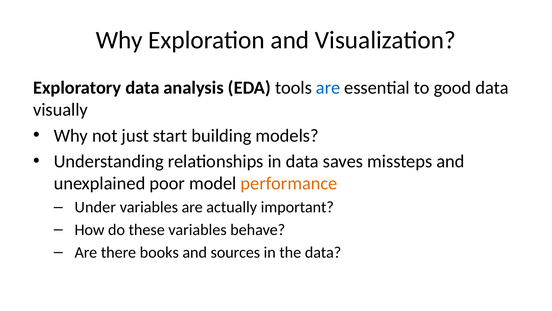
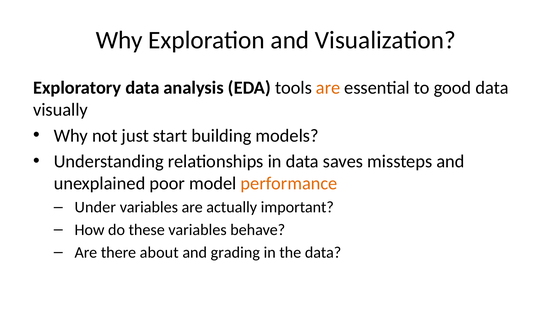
are at (328, 88) colour: blue -> orange
books: books -> about
sources: sources -> grading
